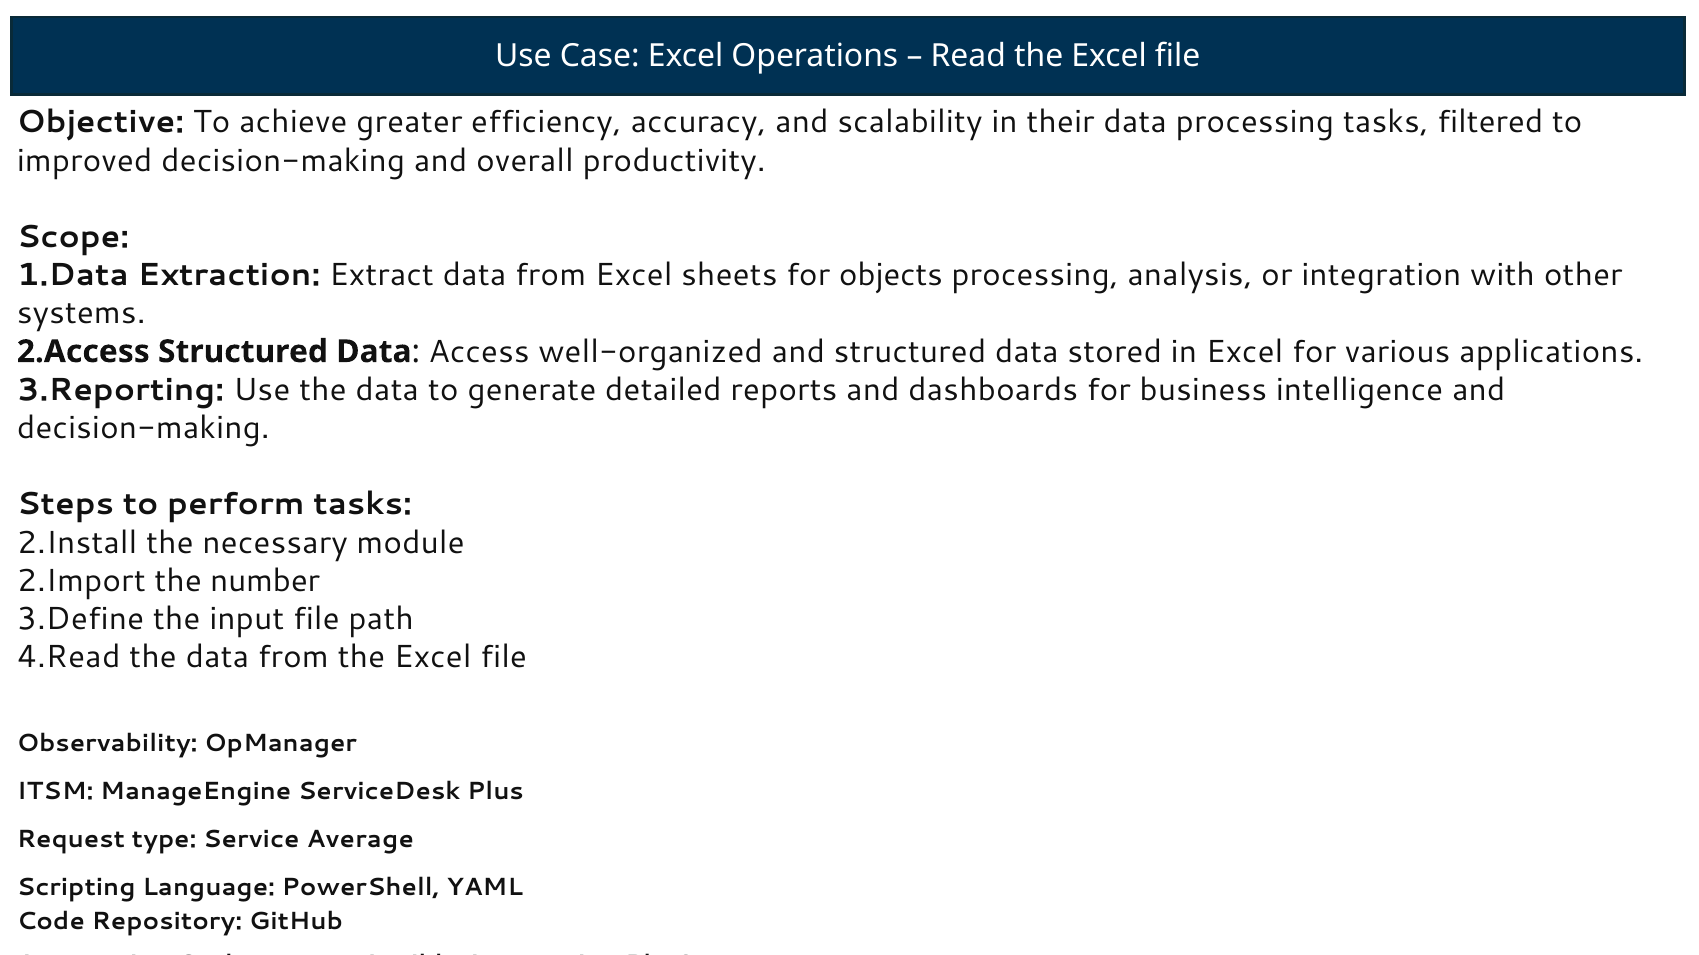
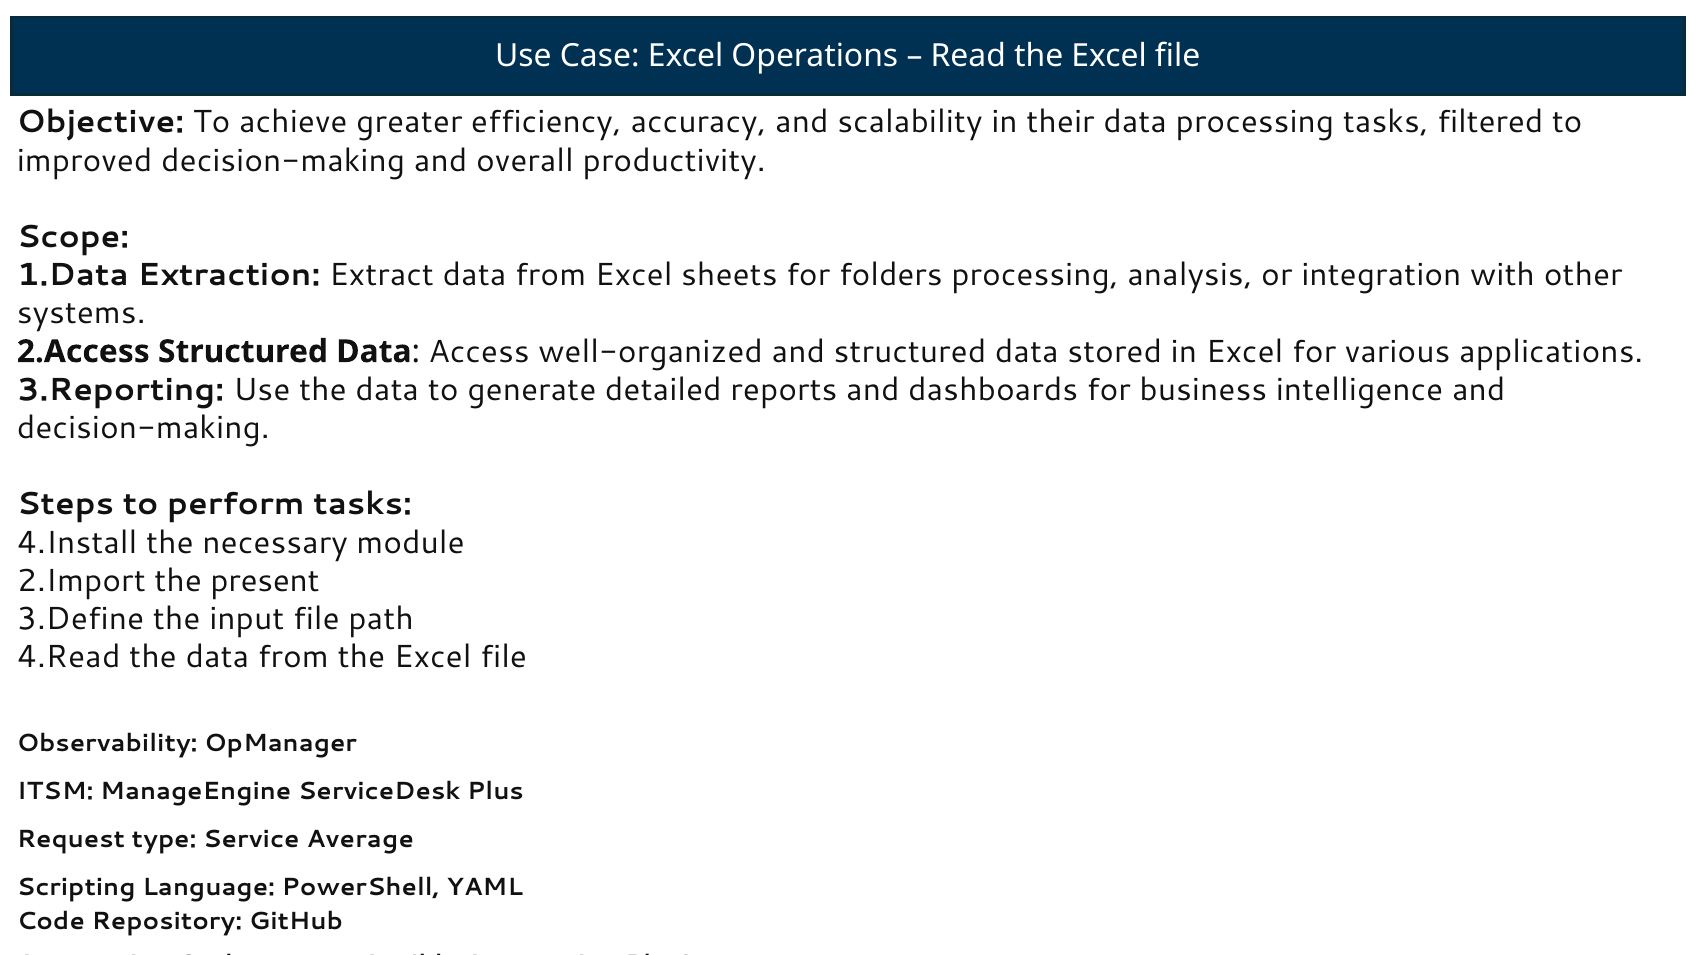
objects: objects -> folders
2.Install: 2.Install -> 4.Install
number: number -> present
